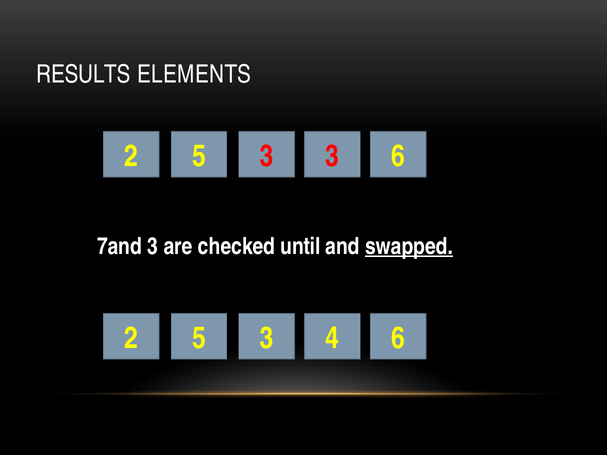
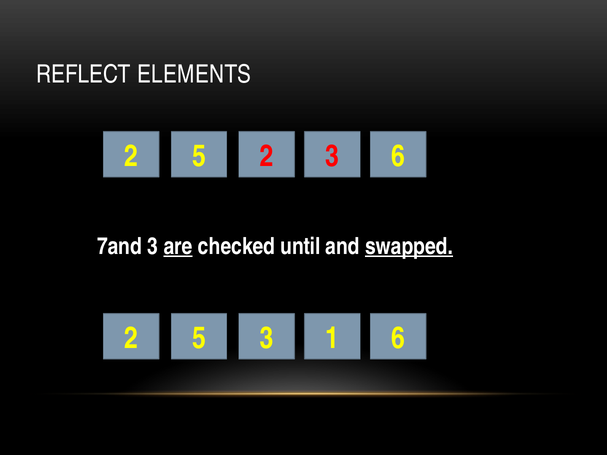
RESULTS: RESULTS -> REFLECT
2 3: 3 -> 2
are underline: none -> present
4: 4 -> 1
